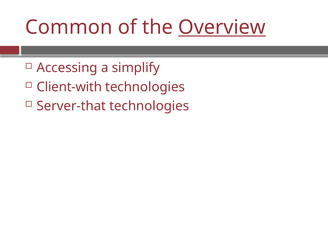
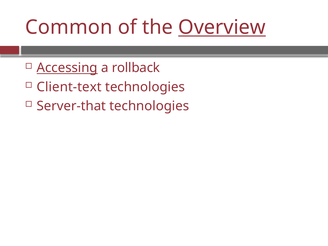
Accessing underline: none -> present
simplify: simplify -> rollback
Client-with: Client-with -> Client-text
